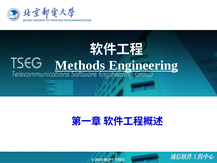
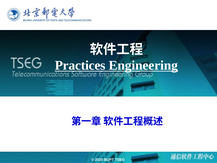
Methods: Methods -> Practices
